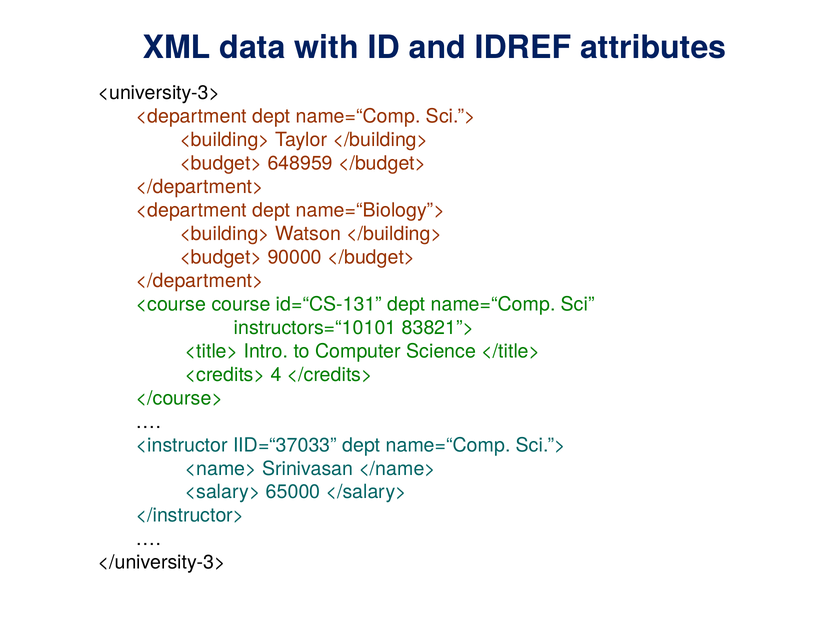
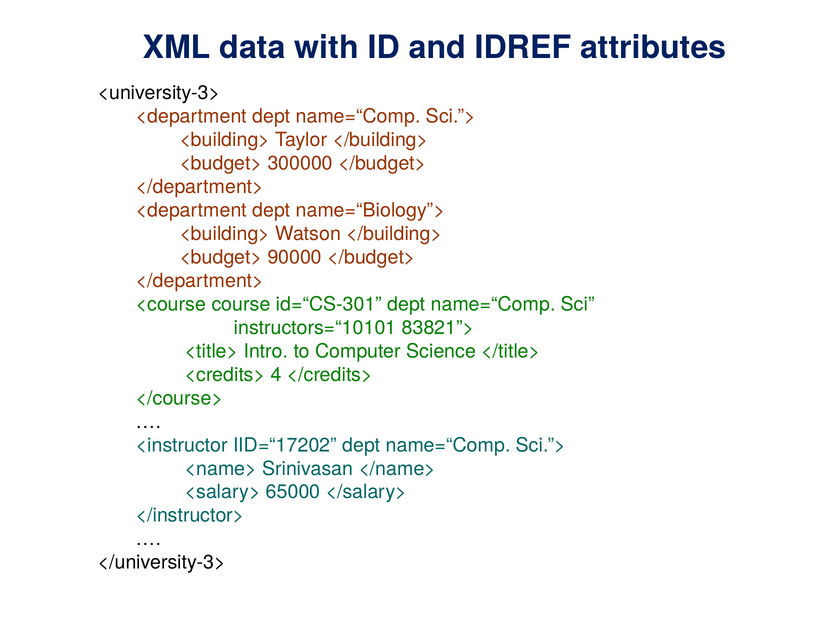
648959: 648959 -> 300000
id=“CS-131: id=“CS-131 -> id=“CS-301
IID=“37033: IID=“37033 -> IID=“17202
